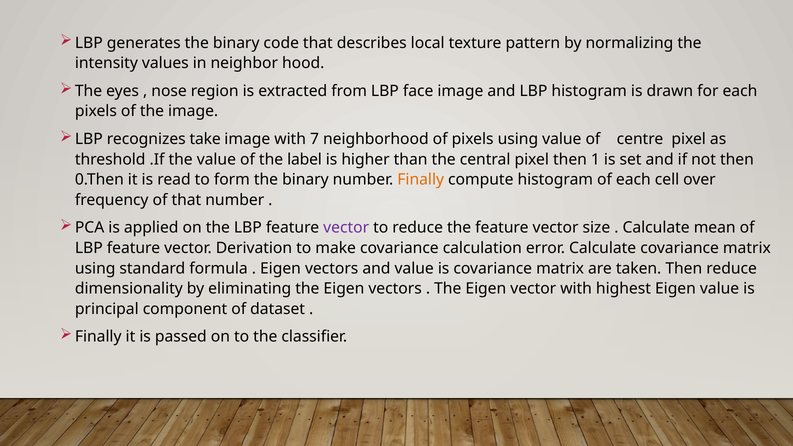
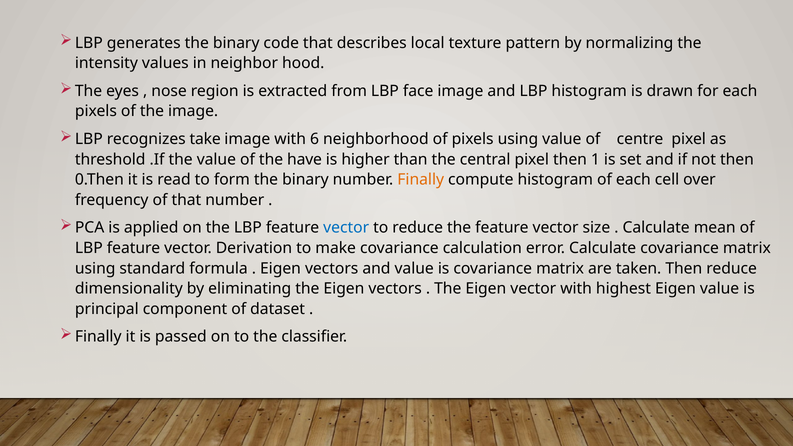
7: 7 -> 6
label: label -> have
vector at (346, 228) colour: purple -> blue
